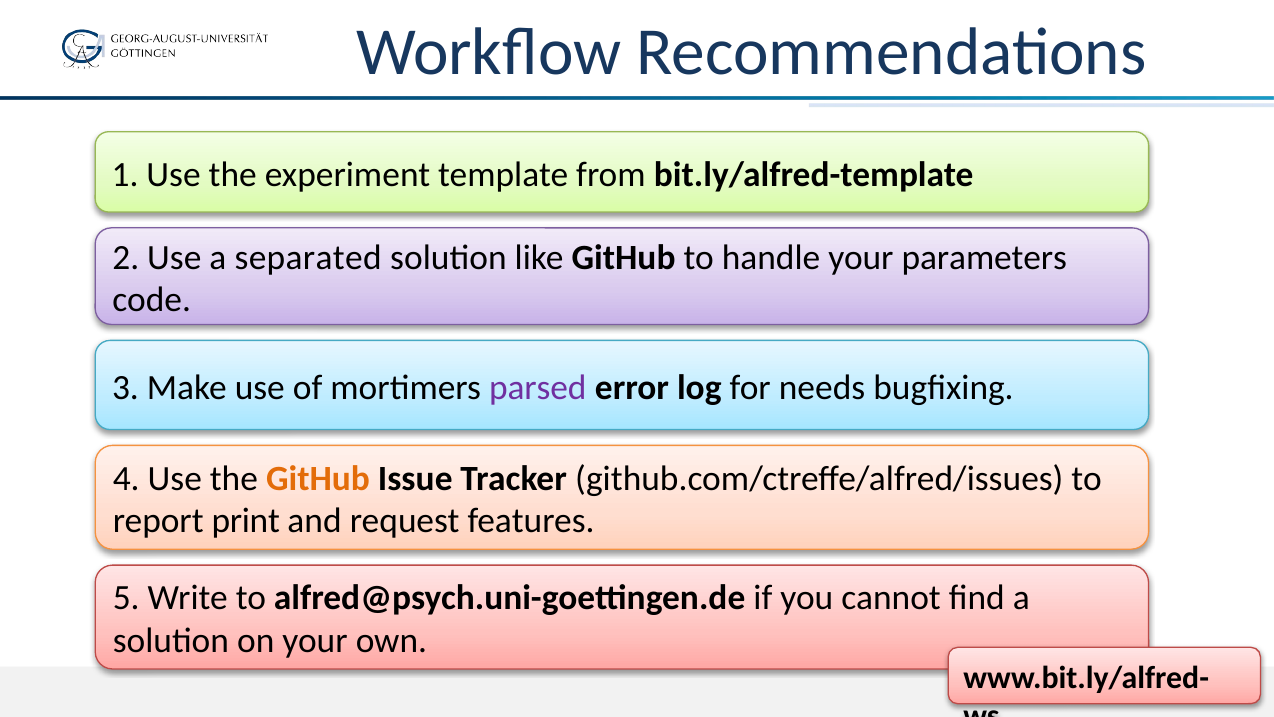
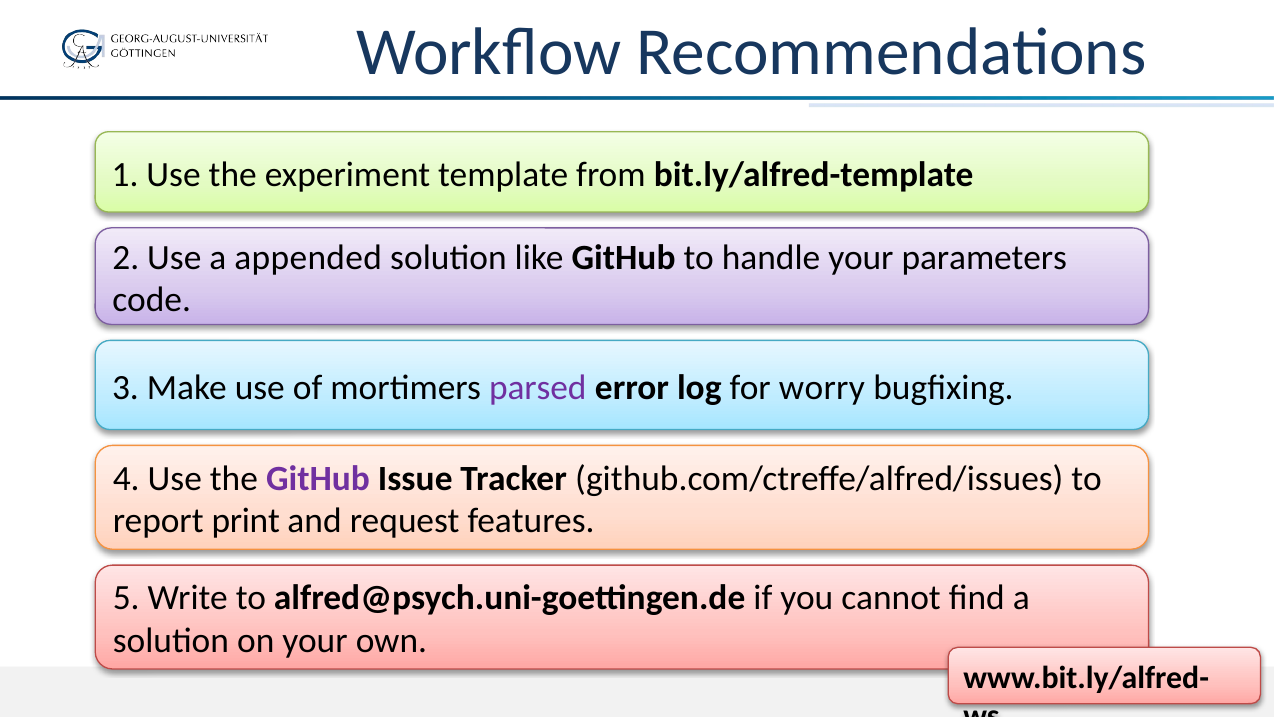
separated: separated -> appended
needs: needs -> worry
GitHub at (318, 478) colour: orange -> purple
